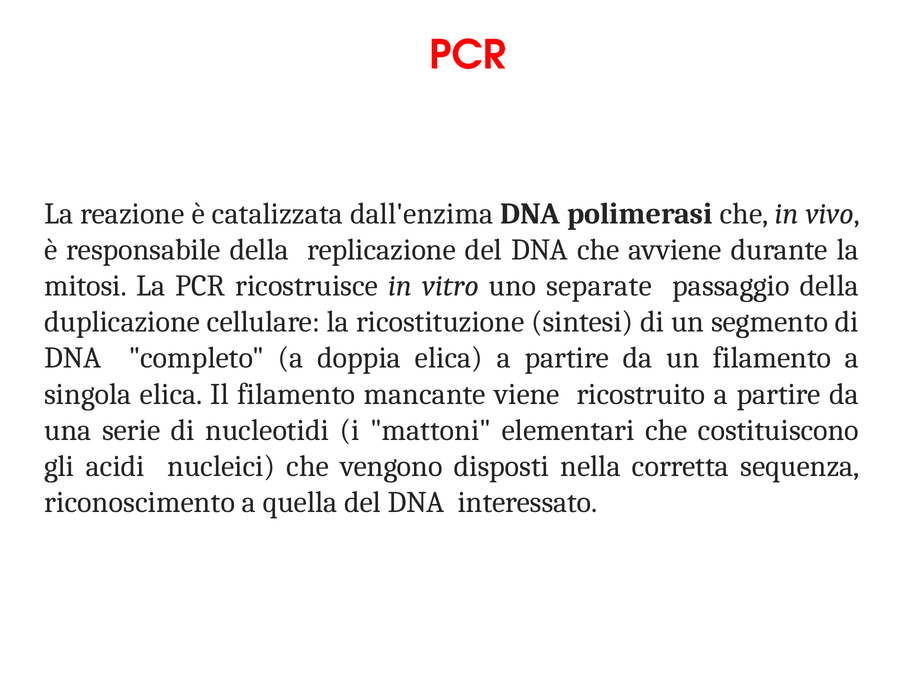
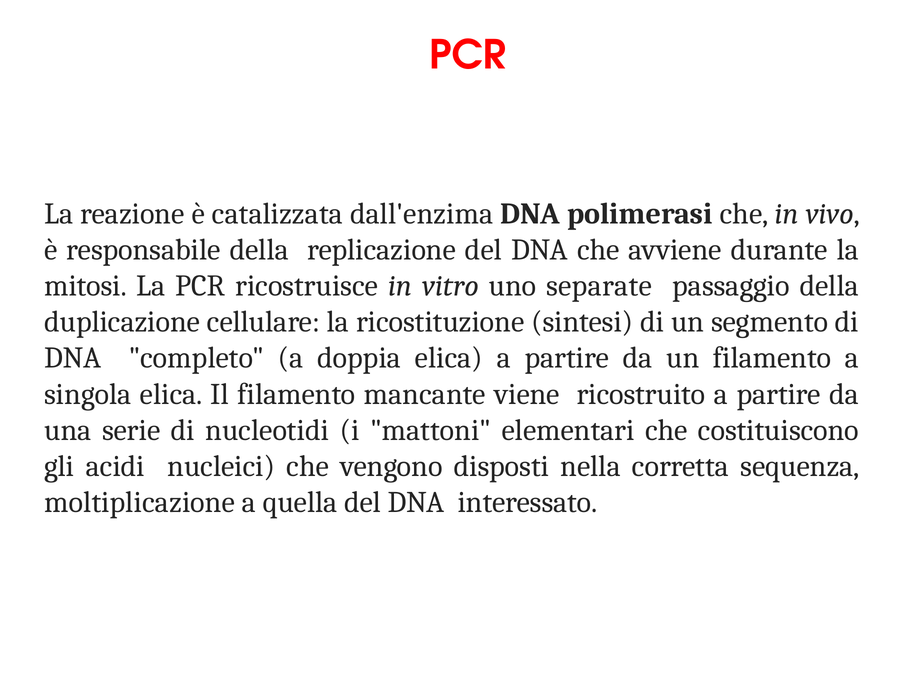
riconoscimento: riconoscimento -> moltiplicazione
